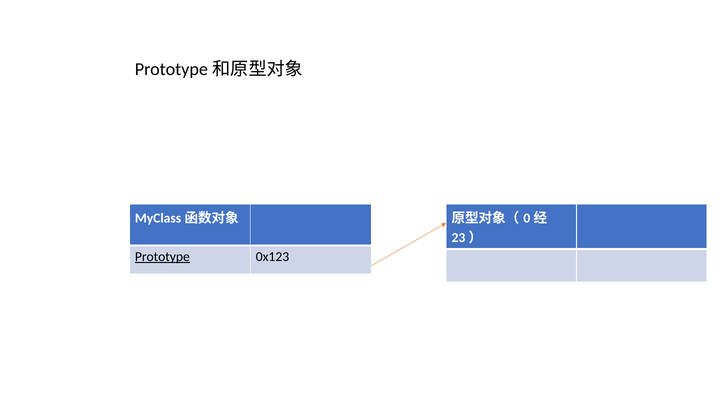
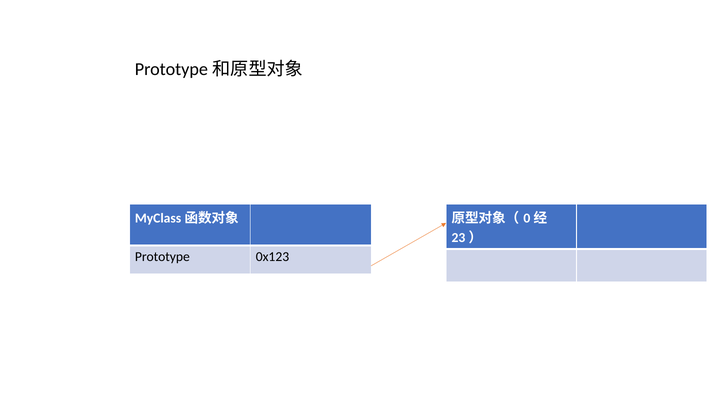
Prototype underline: present -> none
